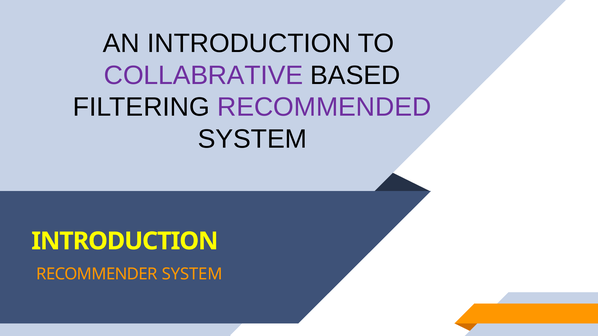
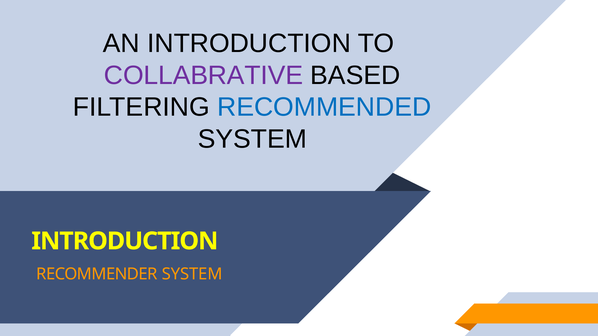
RECOMMENDED colour: purple -> blue
